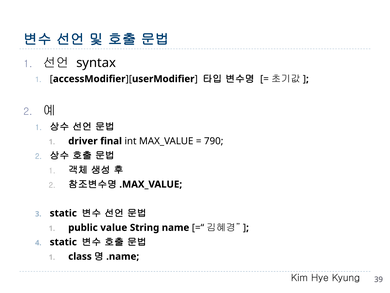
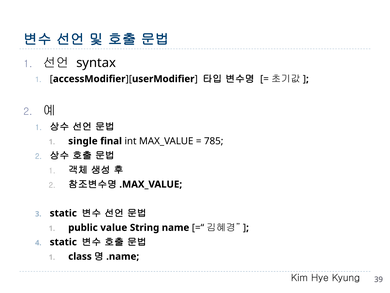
driver: driver -> single
790: 790 -> 785
